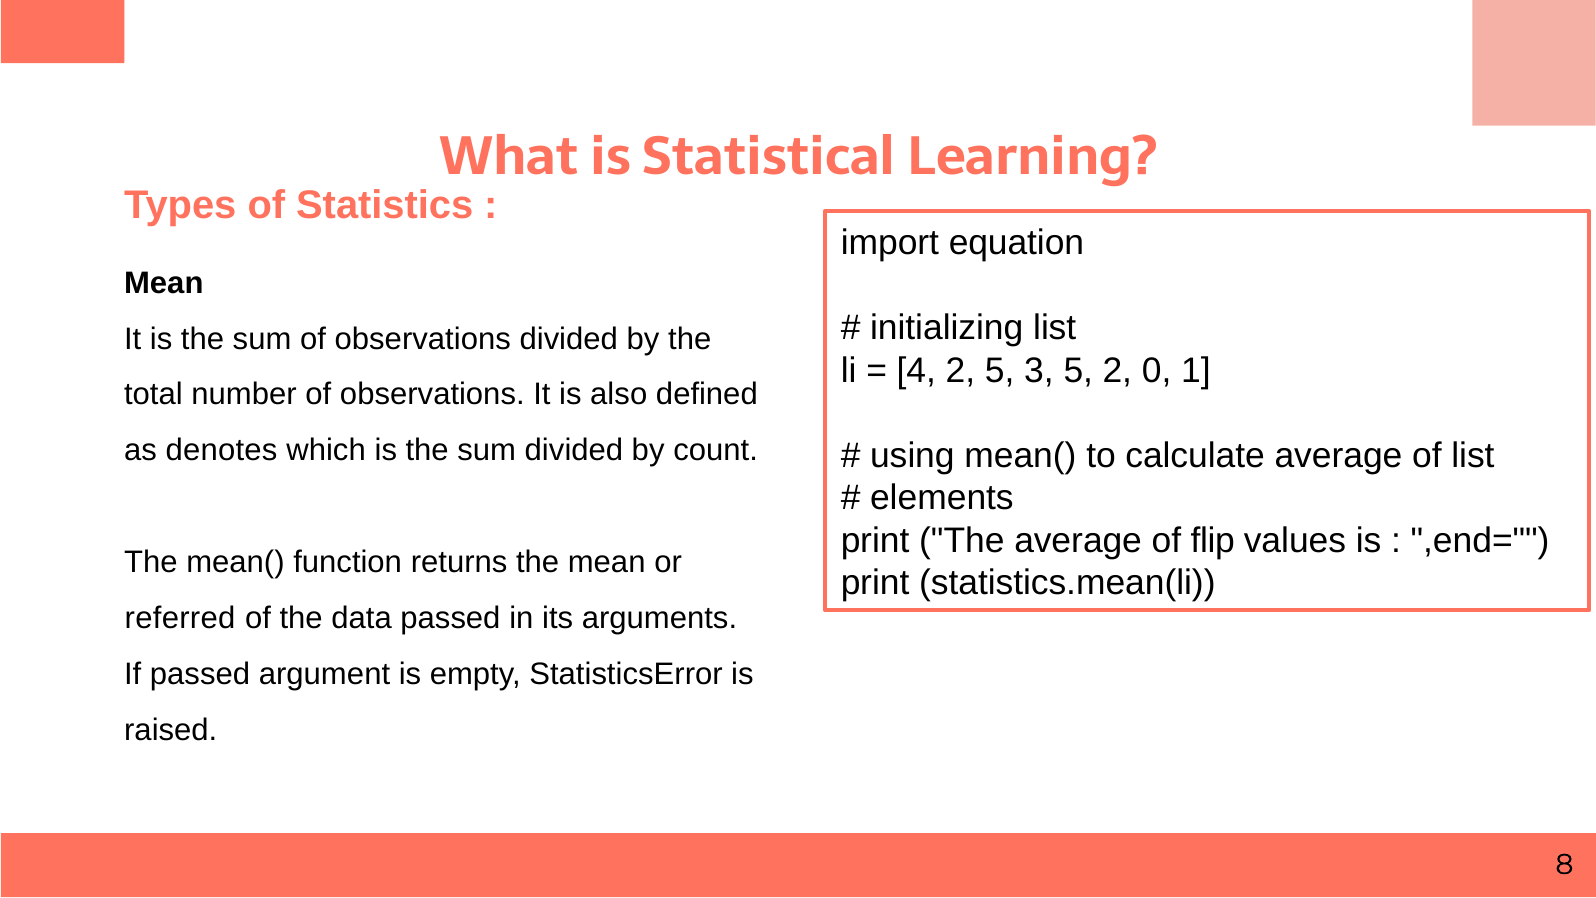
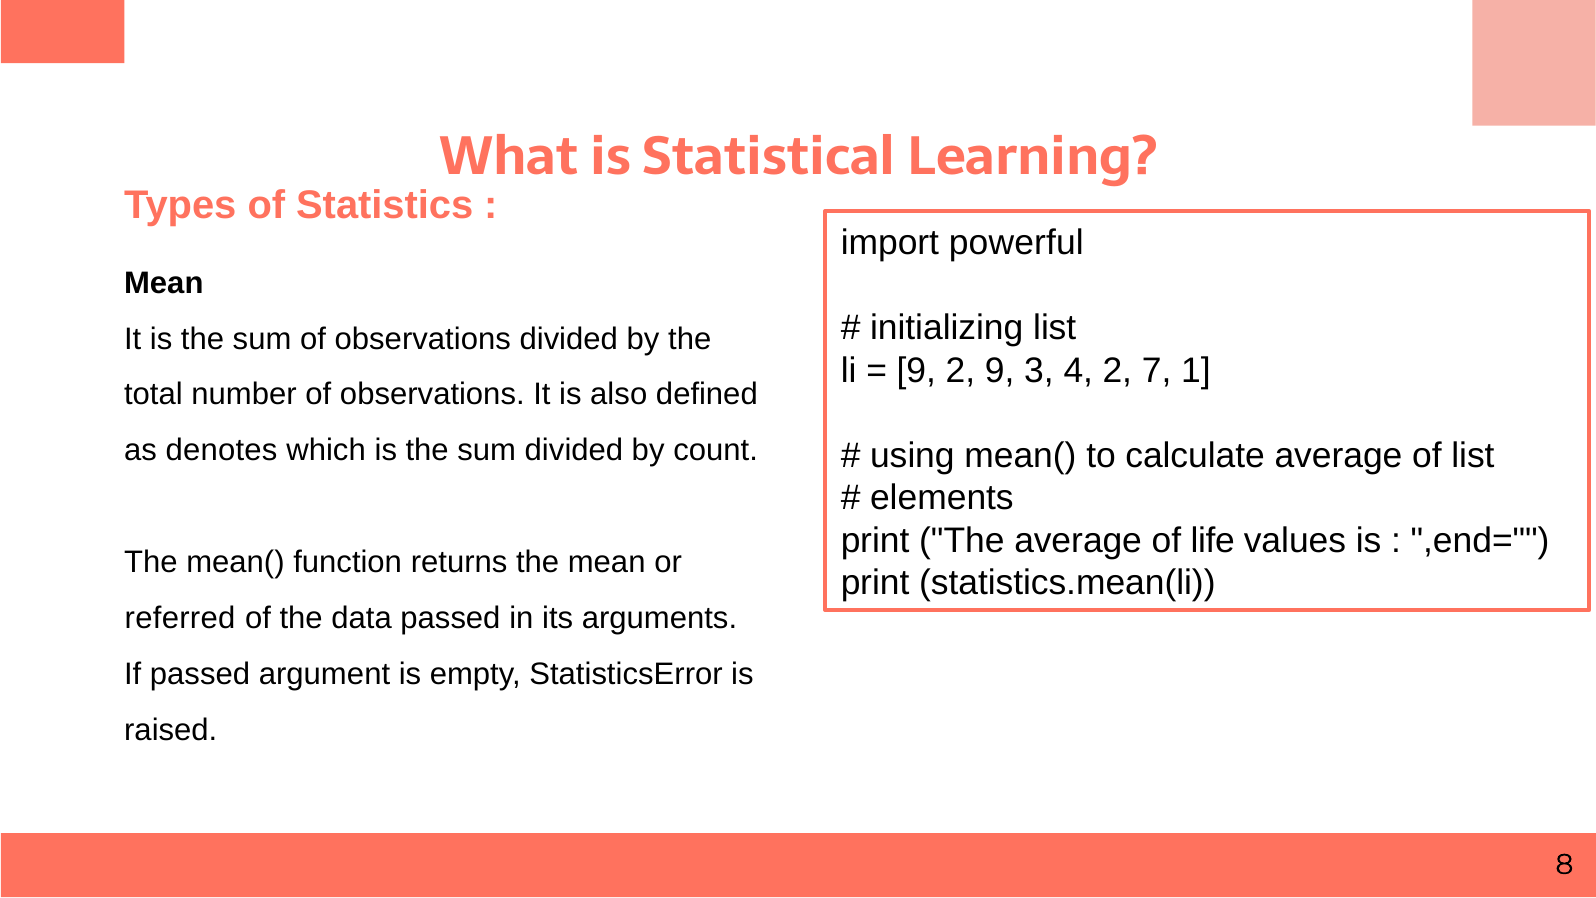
equation: equation -> powerful
4 at (916, 370): 4 -> 9
2 5: 5 -> 9
3 5: 5 -> 4
0: 0 -> 7
flip: flip -> life
